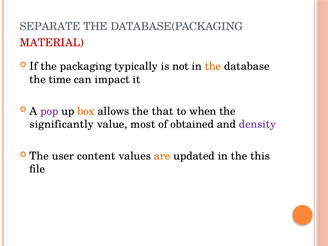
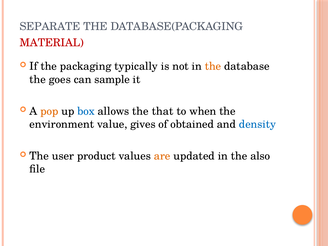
time: time -> goes
impact: impact -> sample
pop colour: purple -> orange
box colour: orange -> blue
significantly: significantly -> environment
most: most -> gives
density colour: purple -> blue
content: content -> product
this: this -> also
